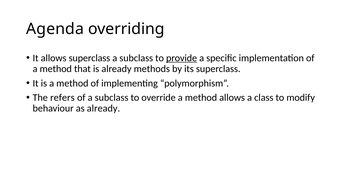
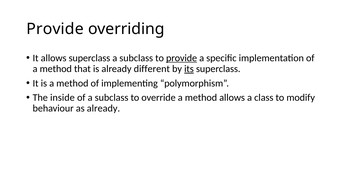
Agenda at (55, 29): Agenda -> Provide
methods: methods -> different
its underline: none -> present
refers: refers -> inside
